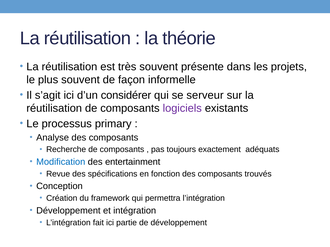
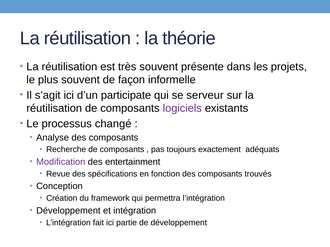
considérer: considérer -> participate
primary: primary -> changé
Modification colour: blue -> purple
